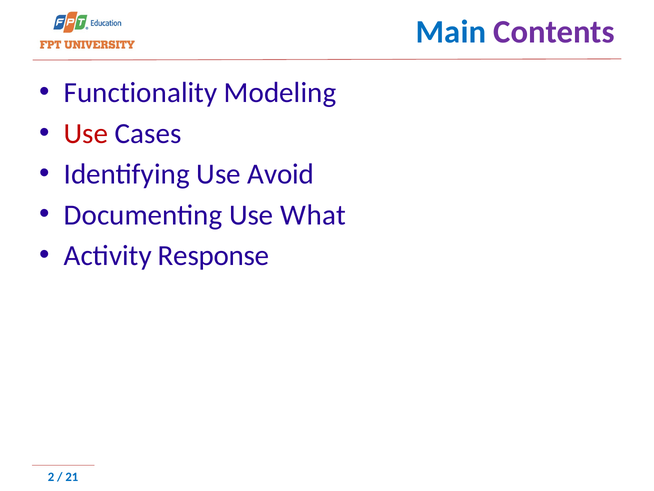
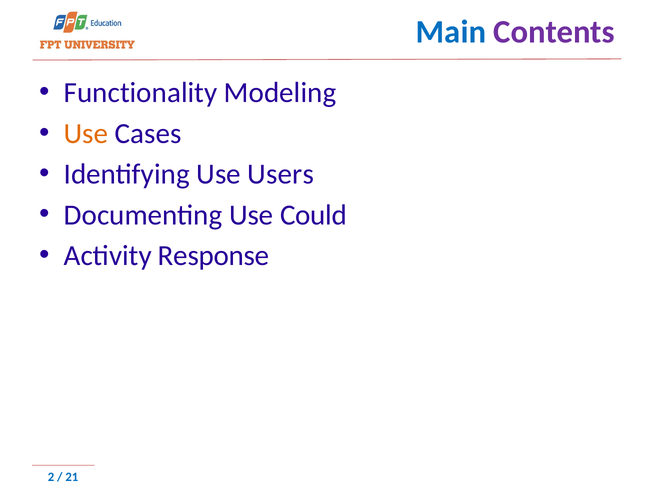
Use at (86, 133) colour: red -> orange
Avoid: Avoid -> Users
What: What -> Could
